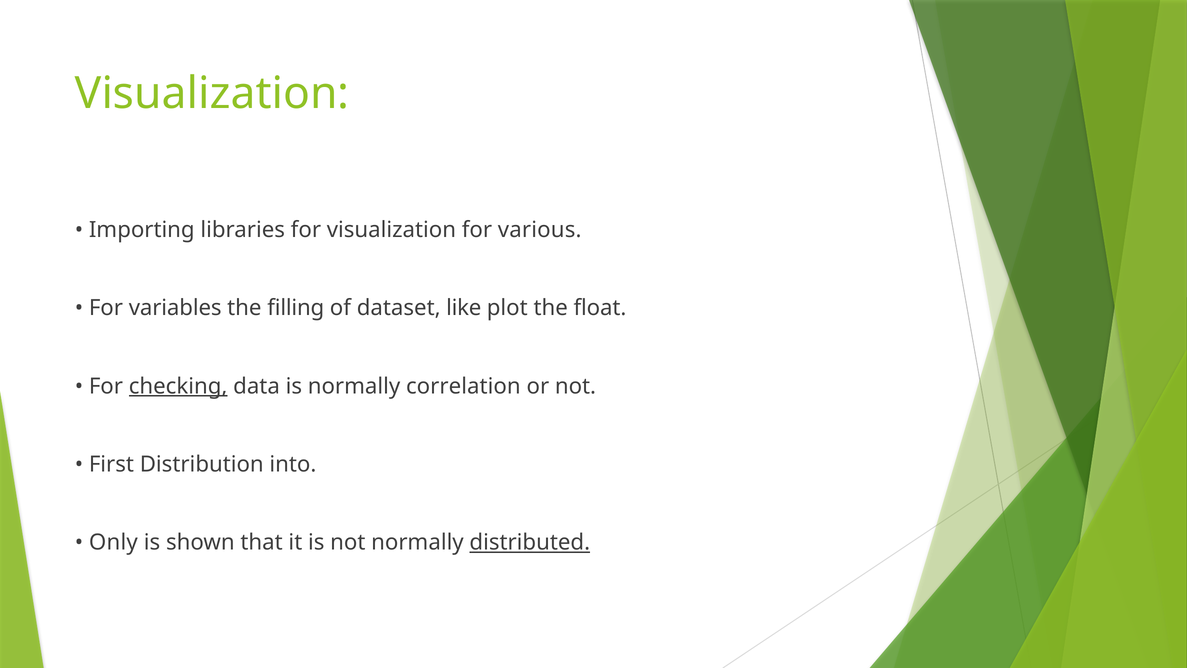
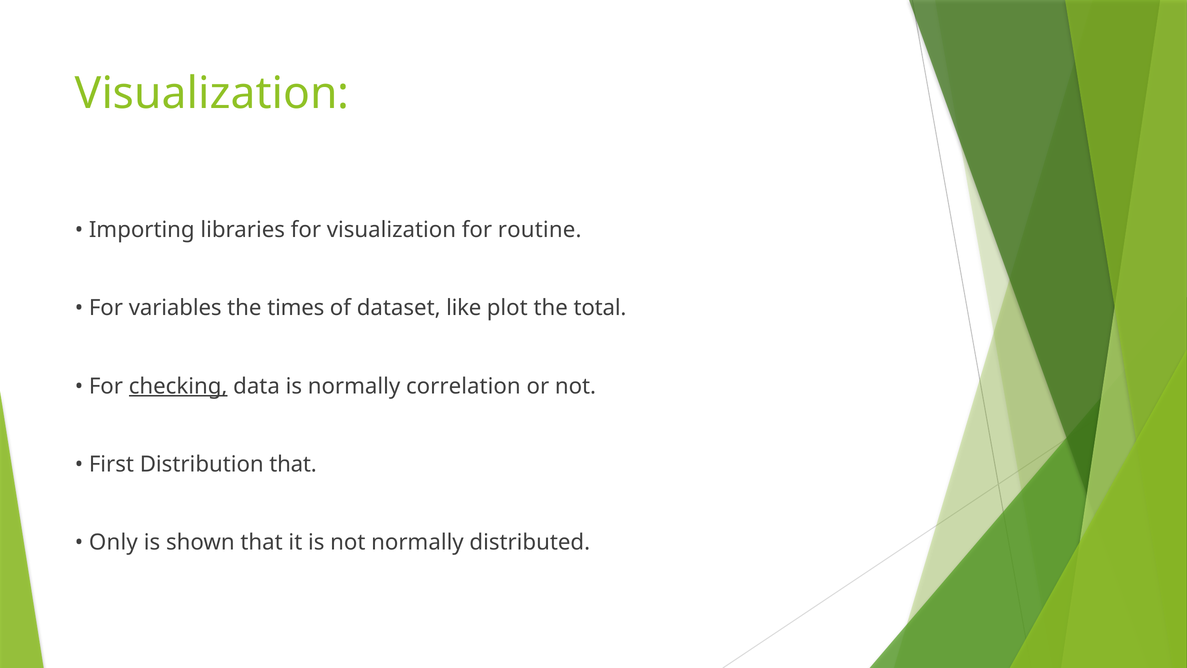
various: various -> routine
filling: filling -> times
float: float -> total
Distribution into: into -> that
distributed underline: present -> none
